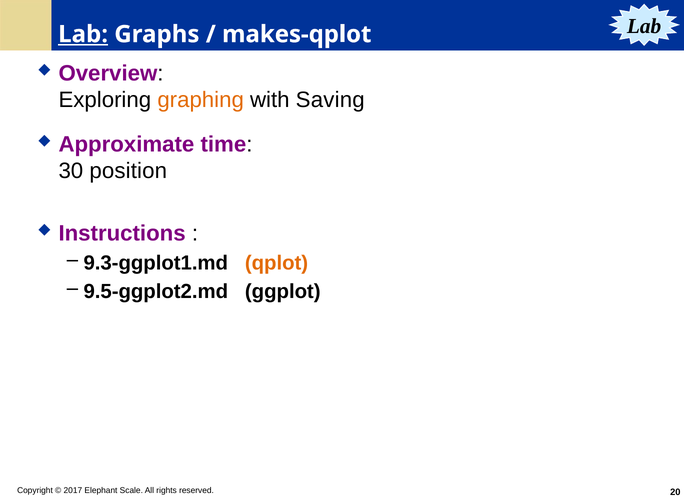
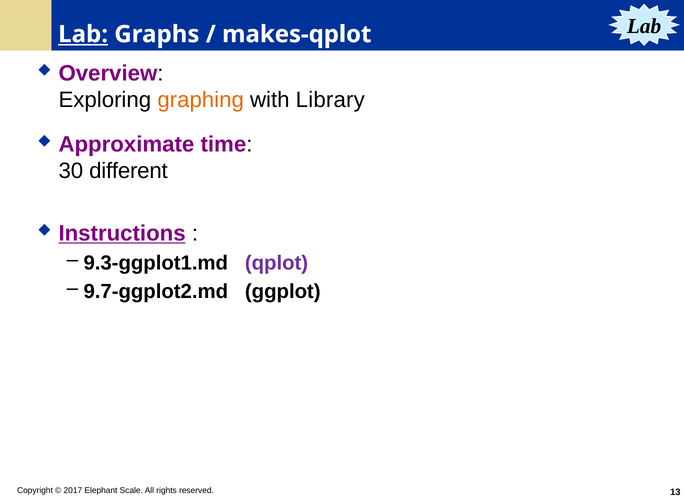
Saving: Saving -> Library
position: position -> different
Instructions underline: none -> present
qplot colour: orange -> purple
9.5-ggplot2.md: 9.5-ggplot2.md -> 9.7-ggplot2.md
20: 20 -> 13
